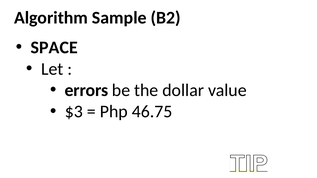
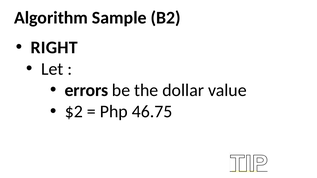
SPACE: SPACE -> RIGHT
$3: $3 -> $2
